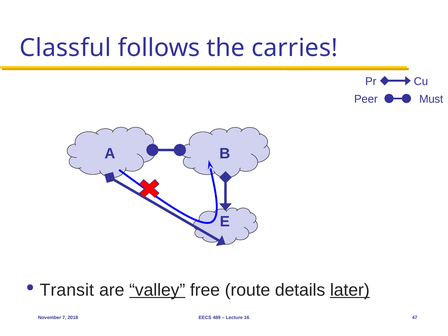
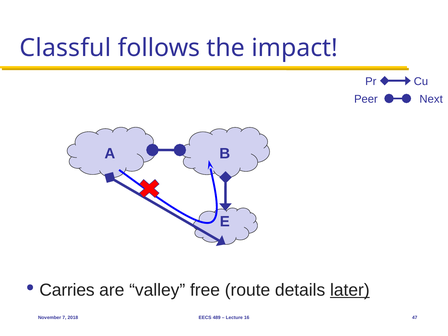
carries: carries -> impact
Must: Must -> Next
Transit: Transit -> Carries
valley underline: present -> none
